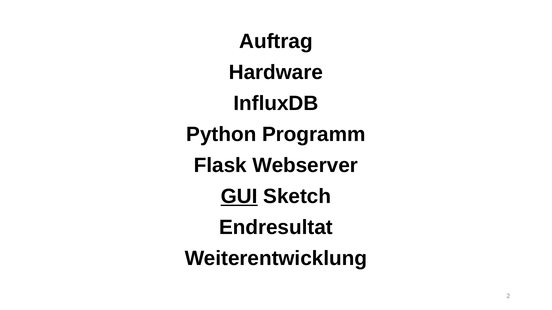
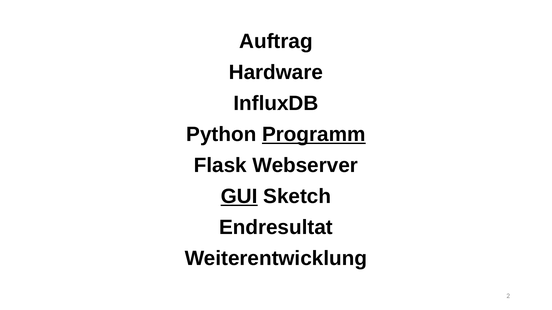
Programm underline: none -> present
